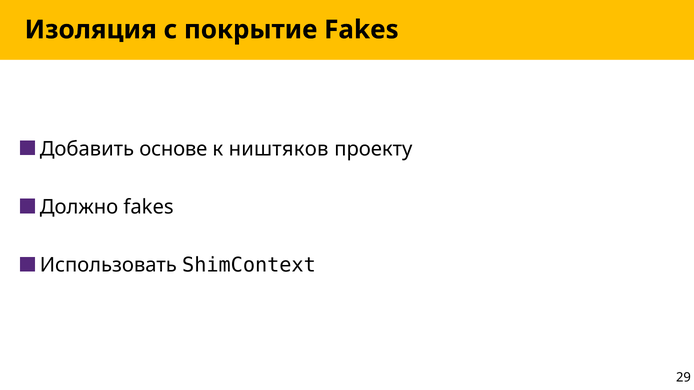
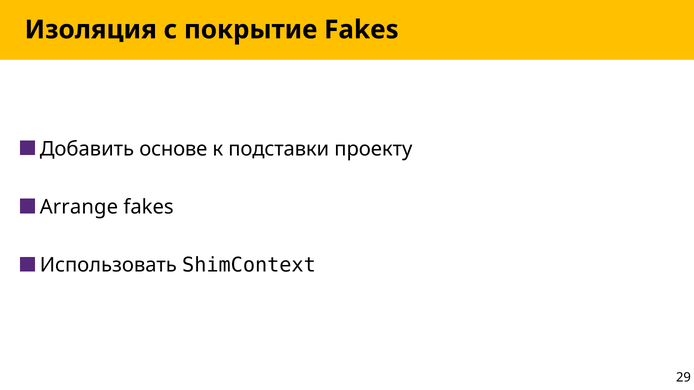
ништяков: ништяков -> подставки
Должно: Должно -> Arrange
